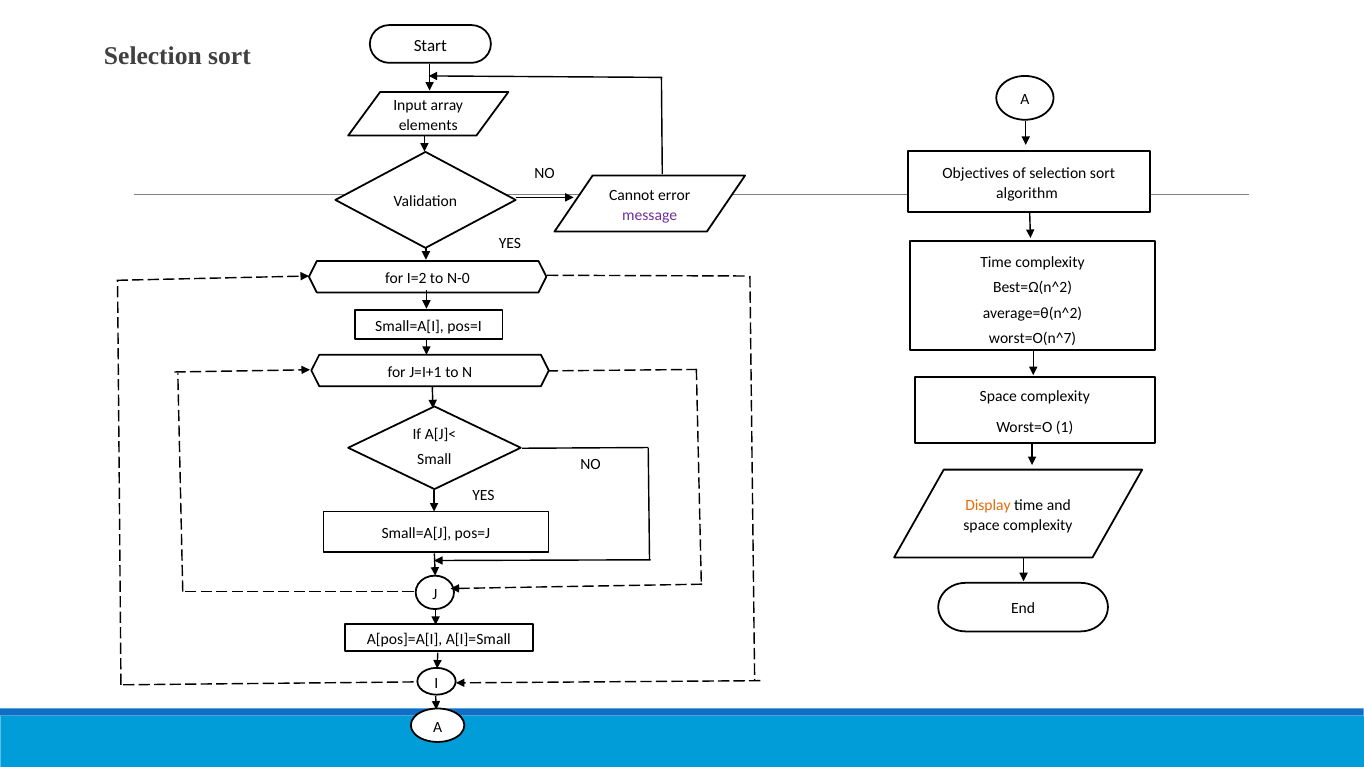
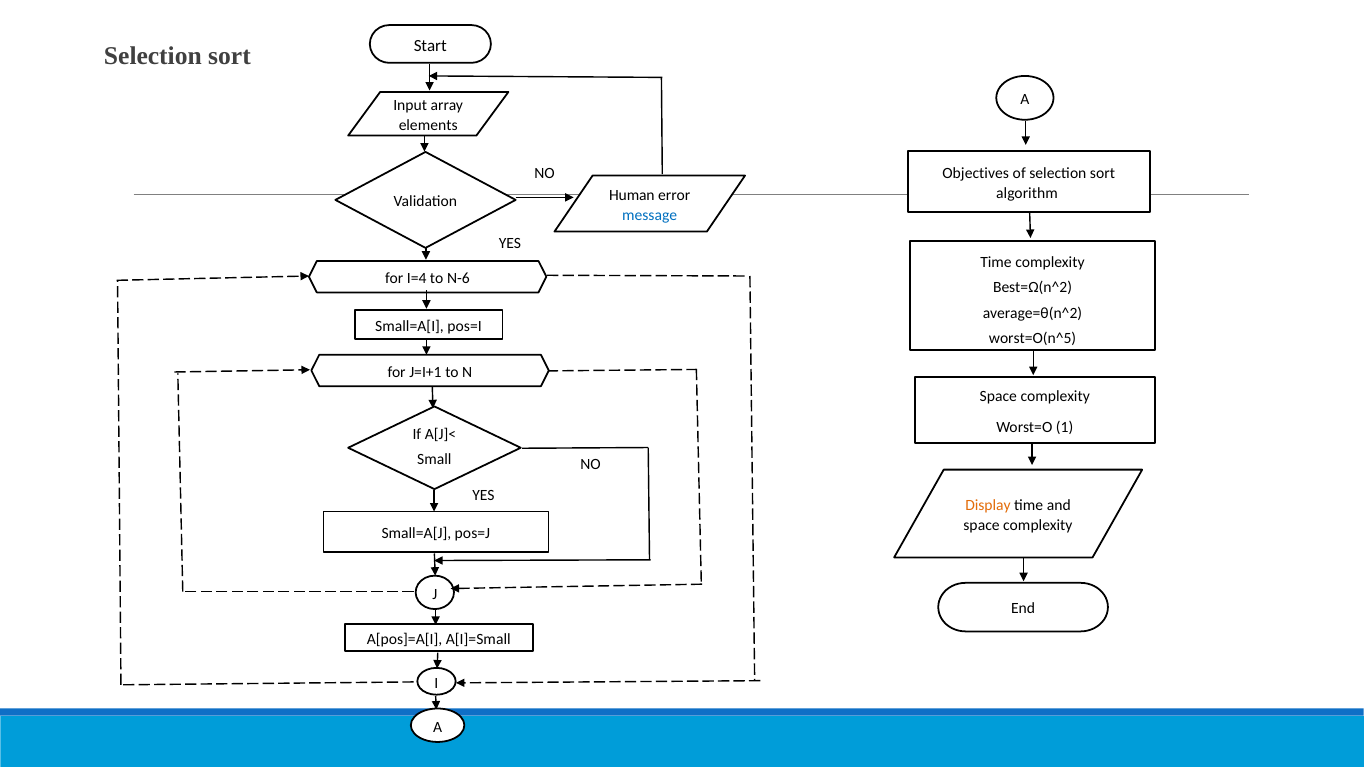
Cannot: Cannot -> Human
message colour: purple -> blue
I=2: I=2 -> I=4
N-0: N-0 -> N-6
worst=O(n^7: worst=O(n^7 -> worst=O(n^5
